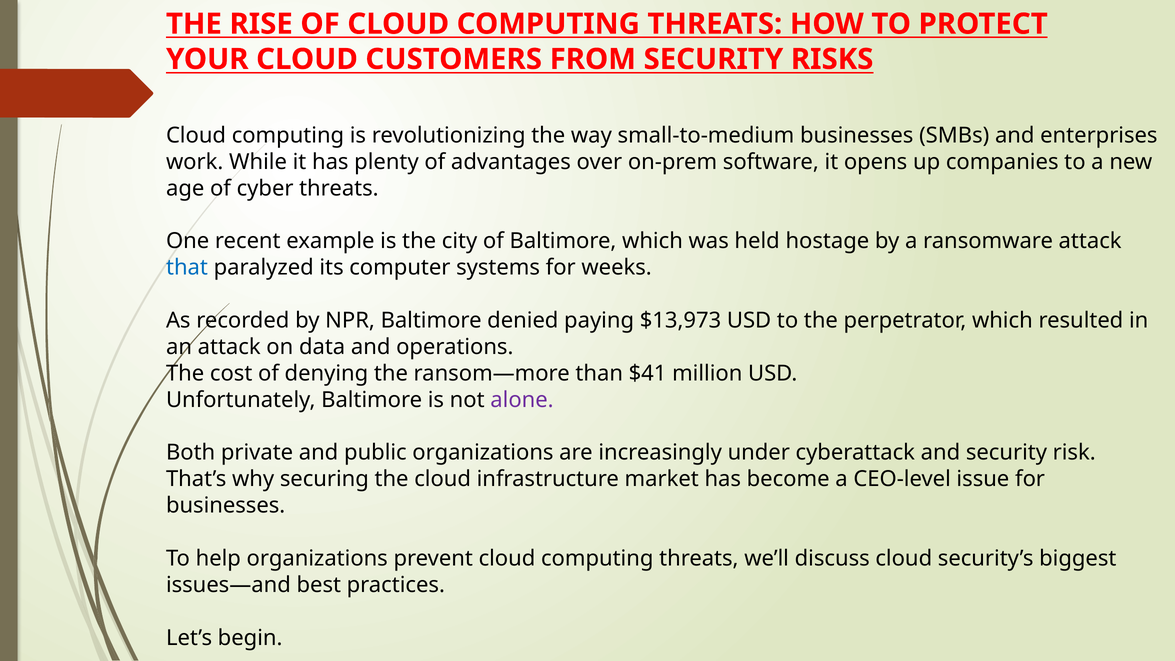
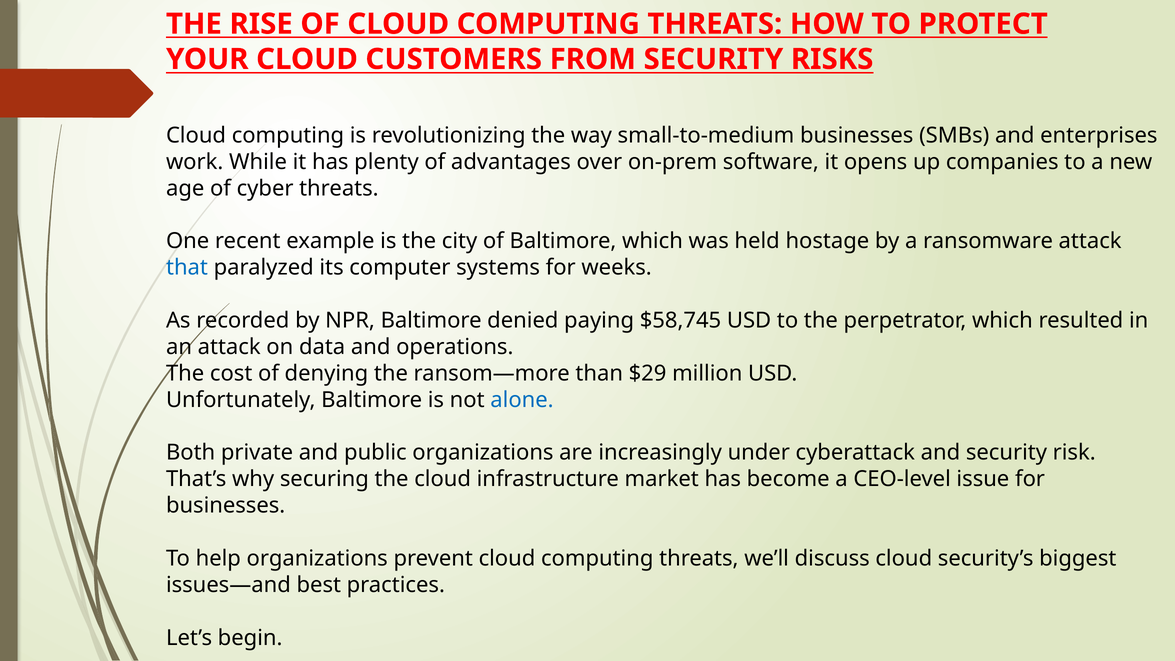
$13,973: $13,973 -> $58,745
$41: $41 -> $29
alone colour: purple -> blue
